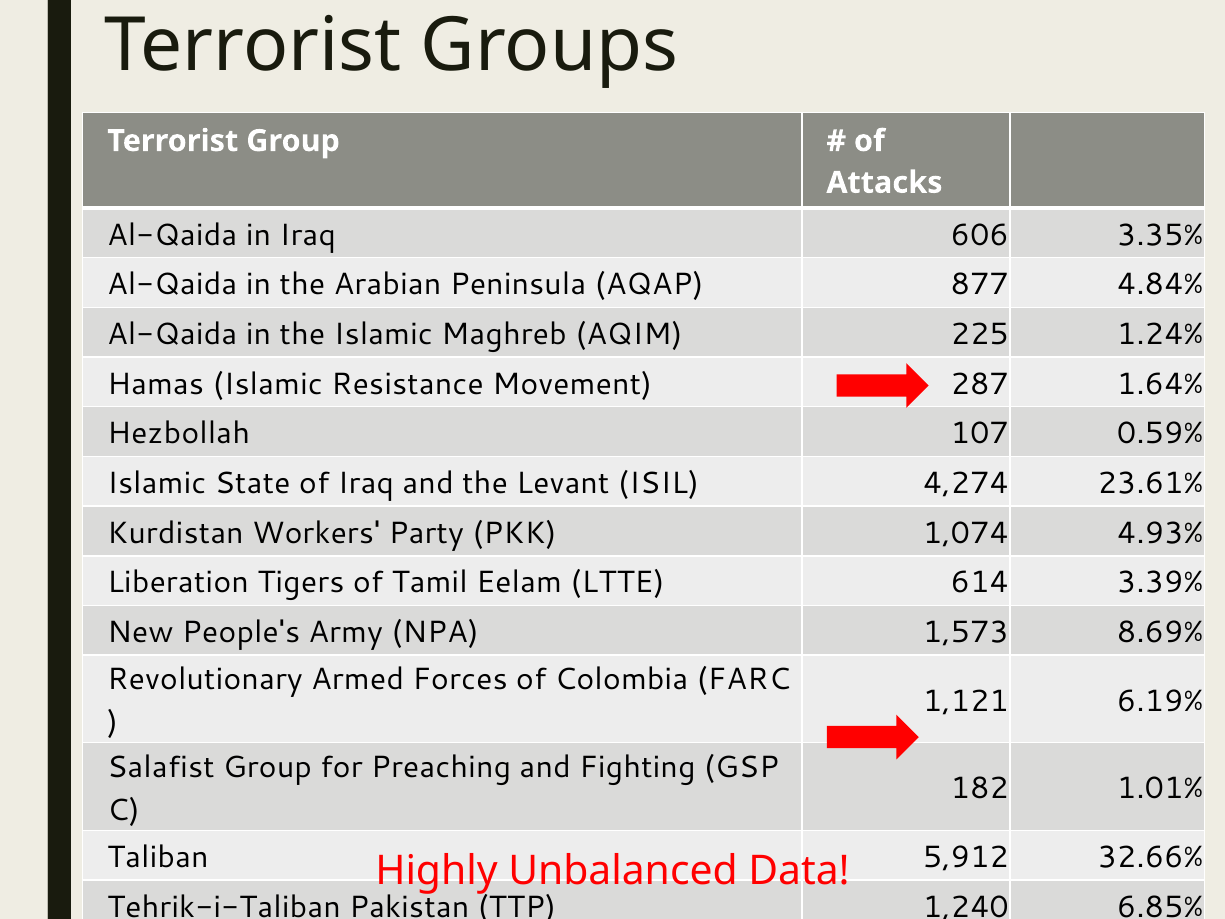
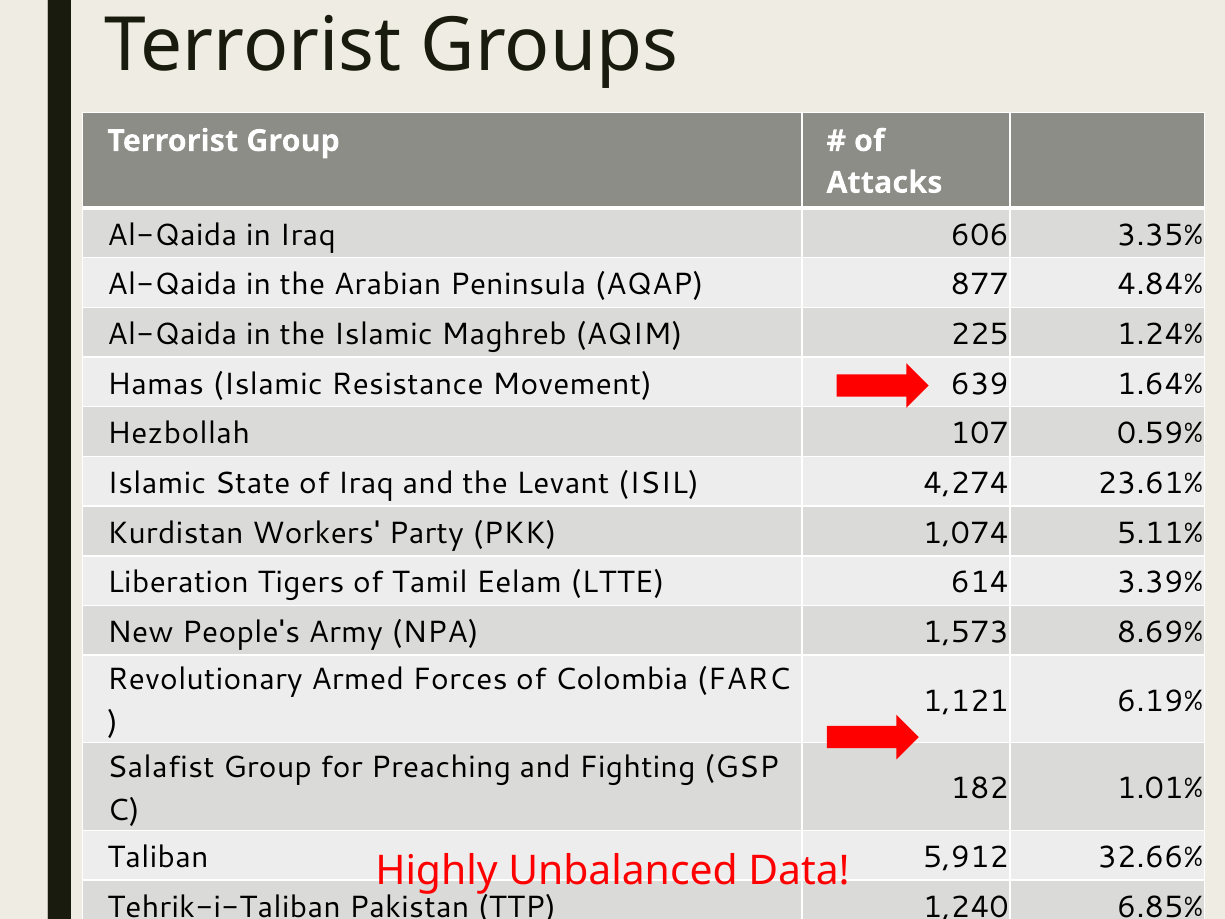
287: 287 -> 639
4.93%: 4.93% -> 5.11%
